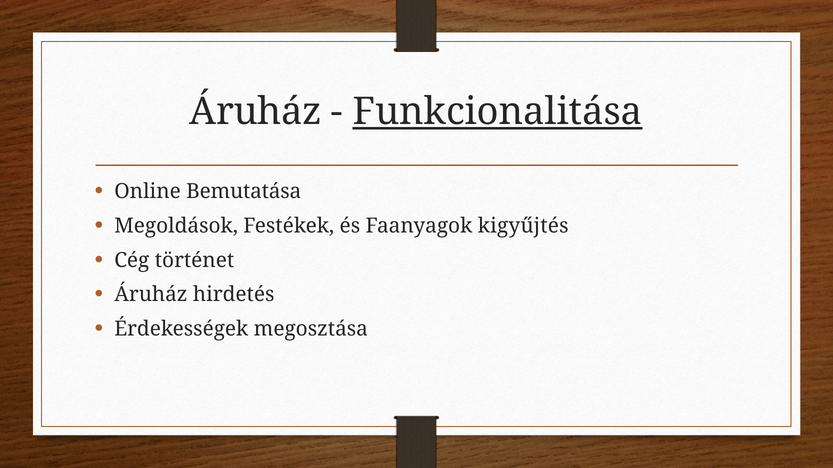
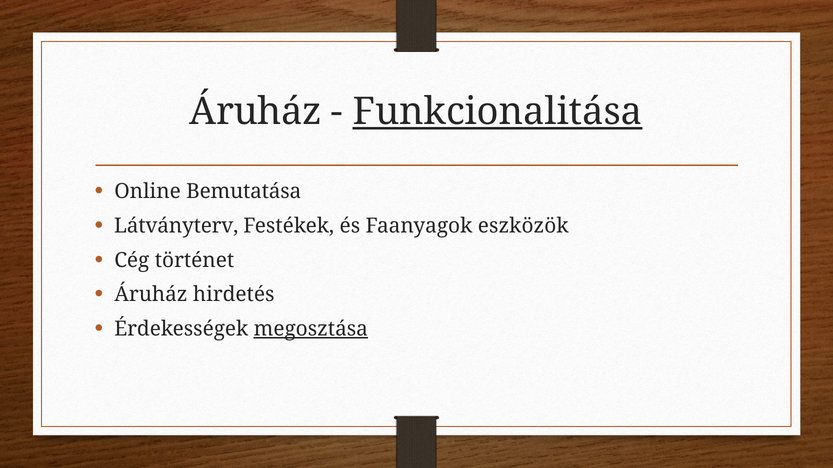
Megoldások: Megoldások -> Látványterv
kigyűjtés: kigyűjtés -> eszközök
megosztása underline: none -> present
